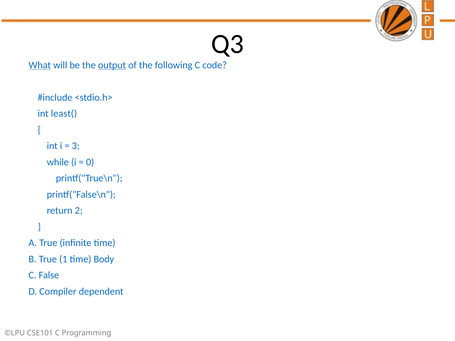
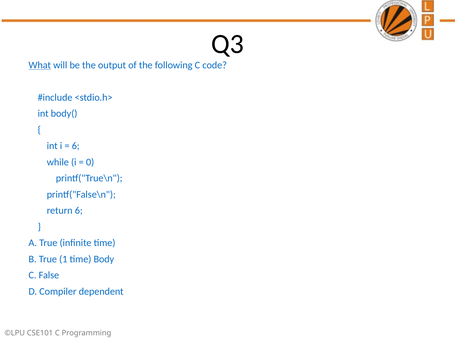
output underline: present -> none
least(: least( -> body(
3 at (76, 146): 3 -> 6
return 2: 2 -> 6
